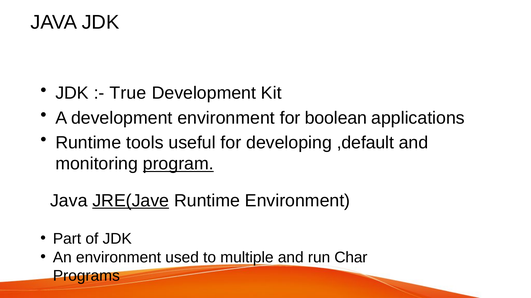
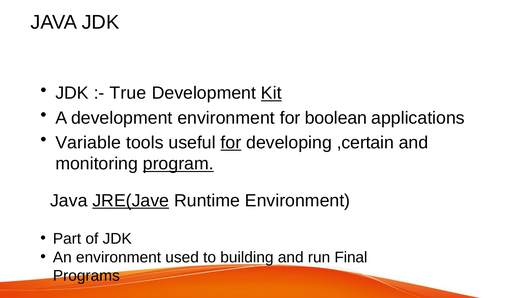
Kit underline: none -> present
Runtime at (88, 143): Runtime -> Variable
for at (231, 143) underline: none -> present
,default: ,default -> ,certain
multiple: multiple -> building
Char: Char -> Final
